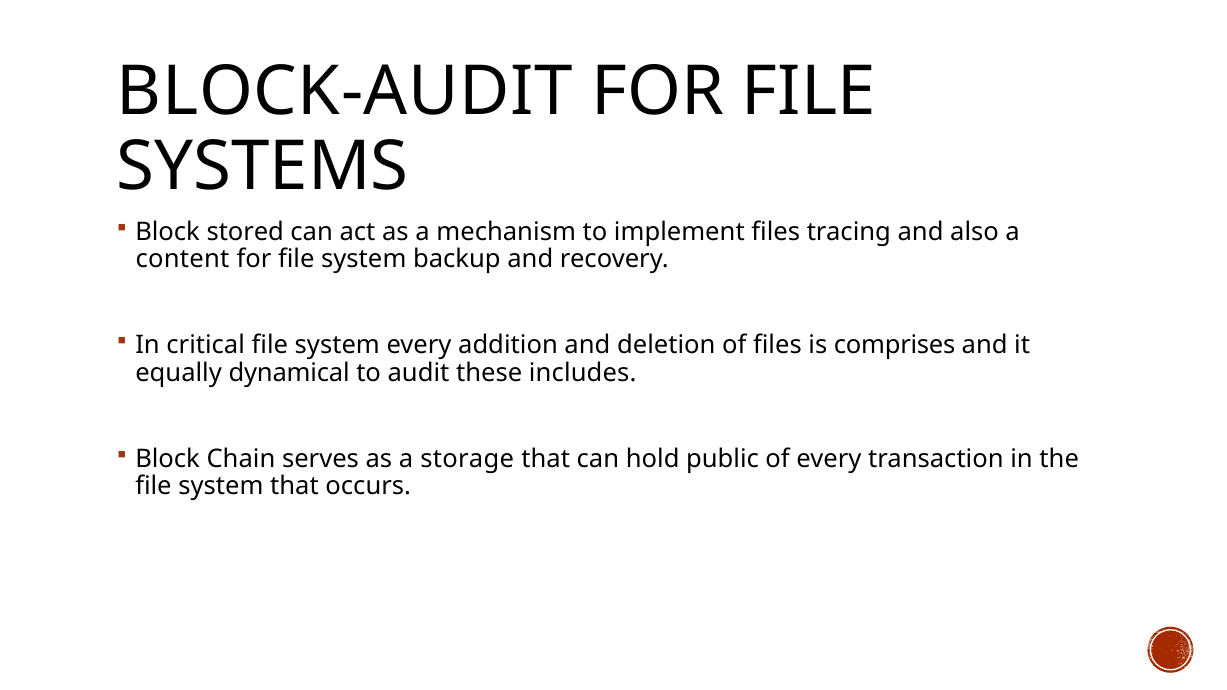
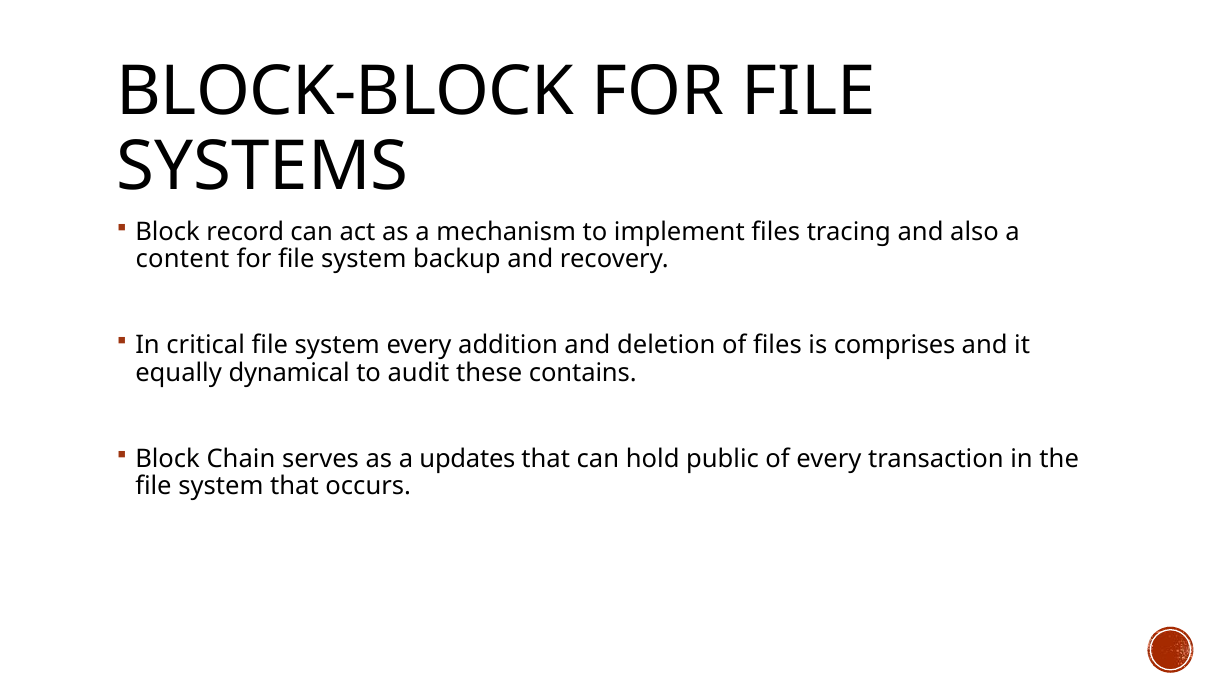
BLOCK-AUDIT: BLOCK-AUDIT -> BLOCK-BLOCK
stored: stored -> record
includes: includes -> contains
storage: storage -> updates
